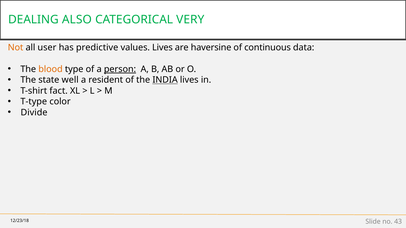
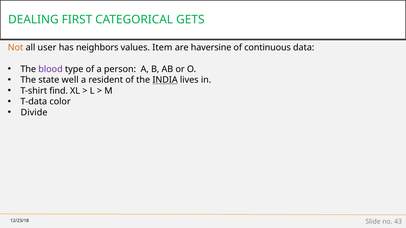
ALSO: ALSO -> FIRST
VERY: VERY -> GETS
predictive: predictive -> neighbors
values Lives: Lives -> Item
blood colour: orange -> purple
person underline: present -> none
fact: fact -> find
T-type: T-type -> T-data
